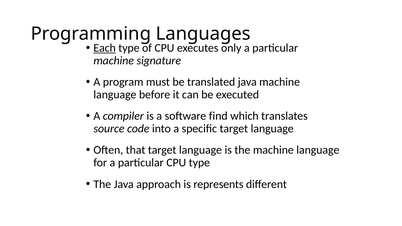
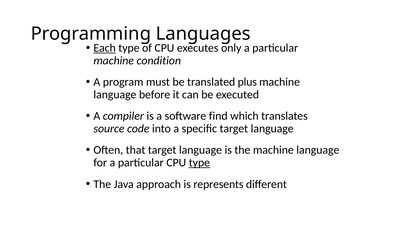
signature: signature -> condition
translated java: java -> plus
type at (199, 163) underline: none -> present
